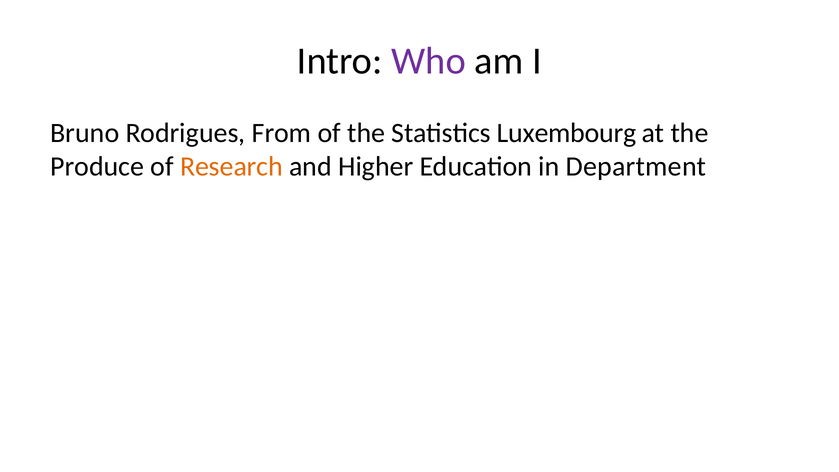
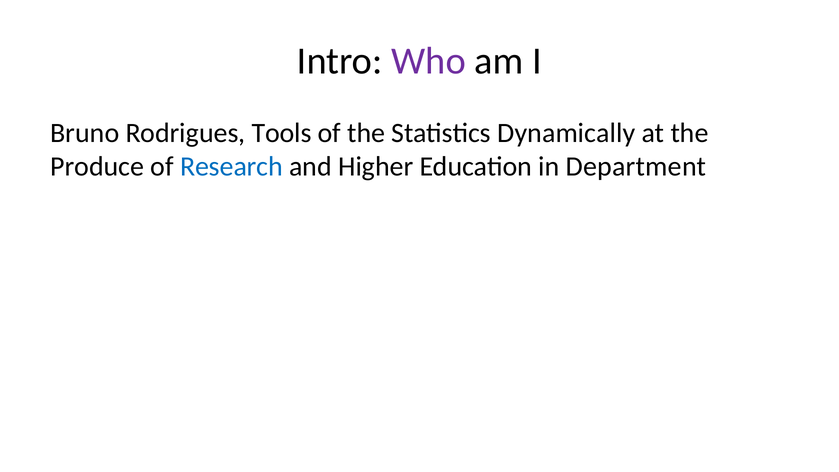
From: From -> Tools
Luxembourg: Luxembourg -> Dynamically
Research colour: orange -> blue
